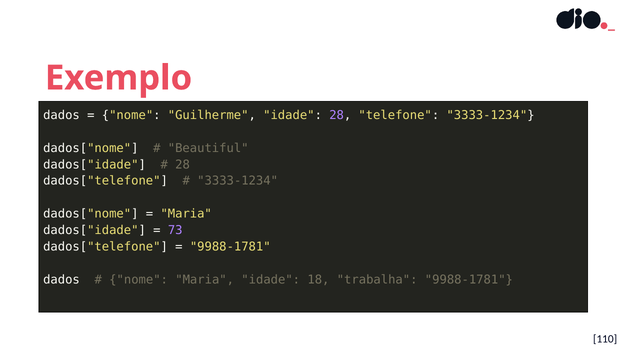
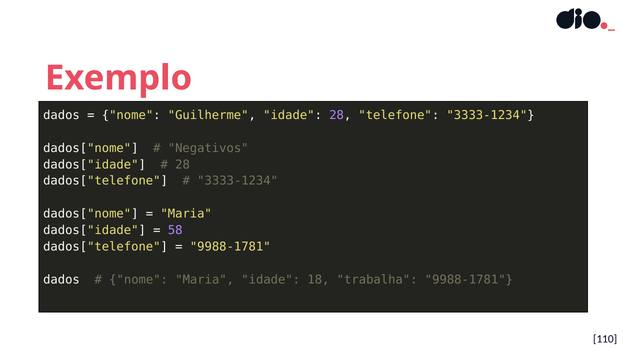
Beautiful: Beautiful -> Negativos
73: 73 -> 58
